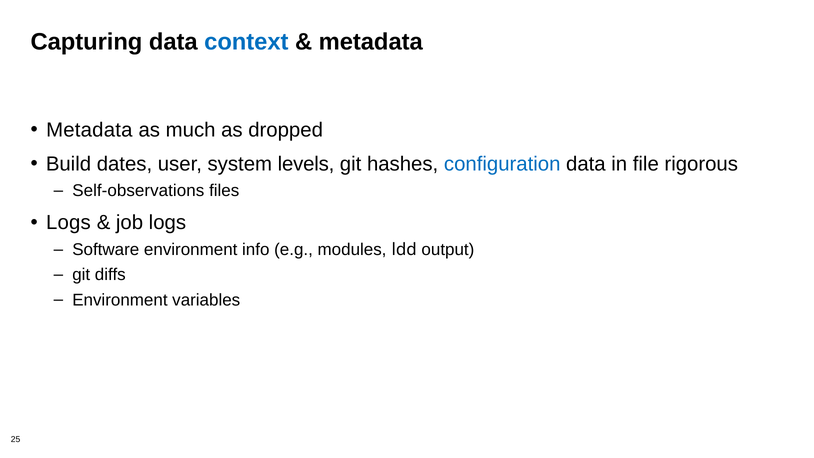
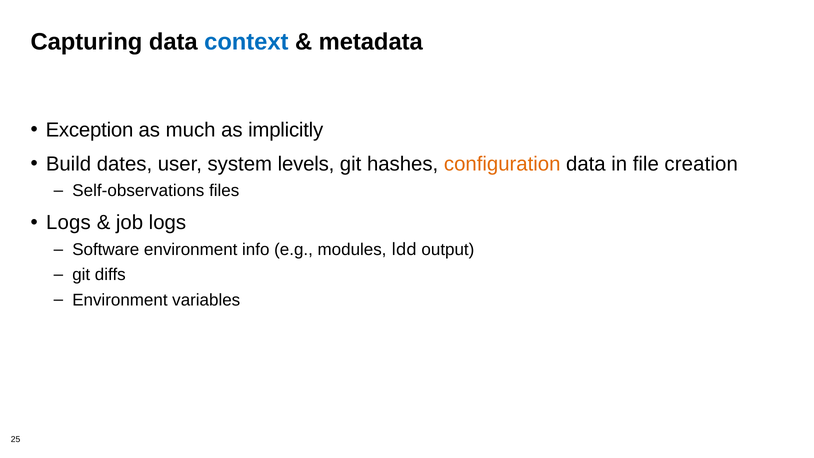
Metadata at (89, 130): Metadata -> Exception
dropped: dropped -> implicitly
configuration colour: blue -> orange
rigorous: rigorous -> creation
